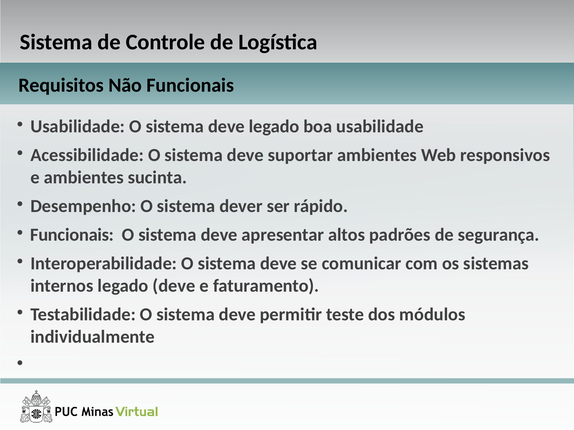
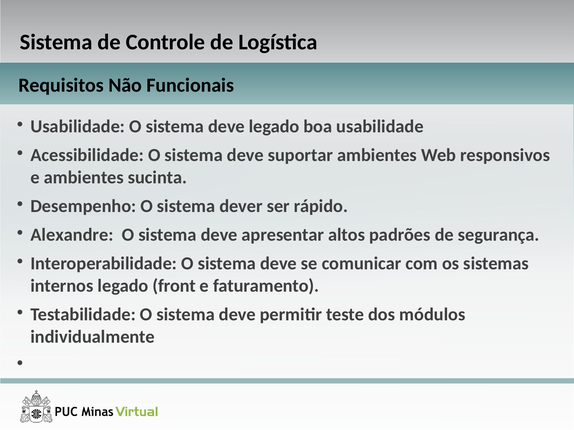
Funcionais at (72, 235): Funcionais -> Alexandre
legado deve: deve -> front
